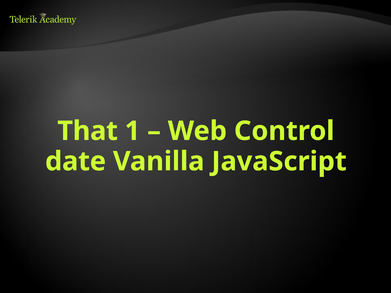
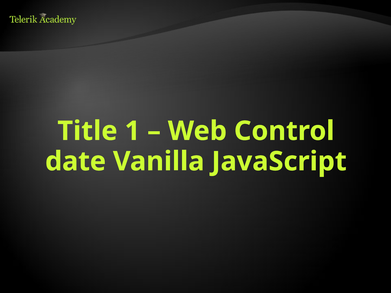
That: That -> Title
